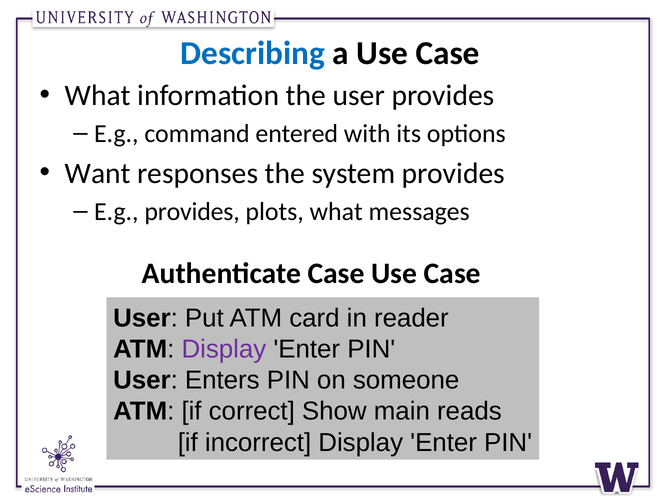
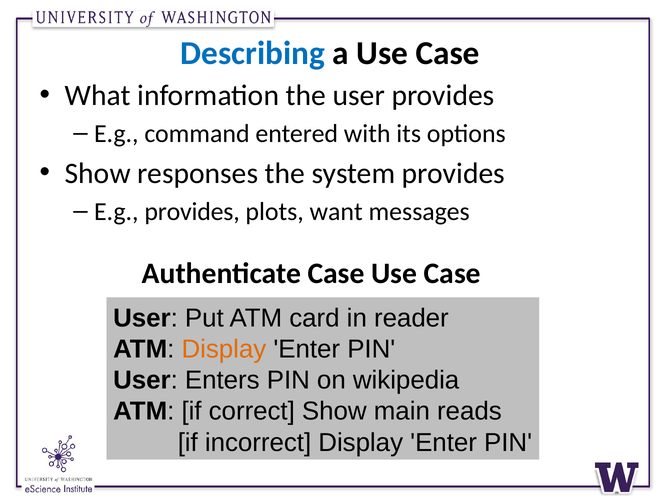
Want at (98, 173): Want -> Show
plots what: what -> want
Display at (224, 349) colour: purple -> orange
someone: someone -> wikipedia
